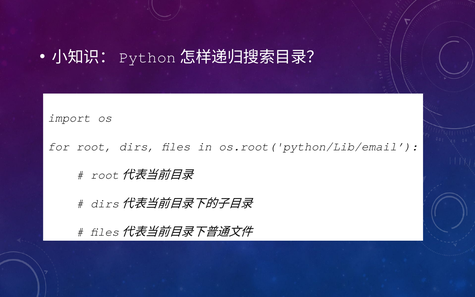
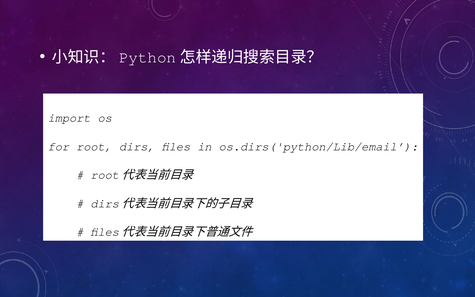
os.root('python/Lib/email: os.root('python/Lib/email -> os.dirs('python/Lib/email
